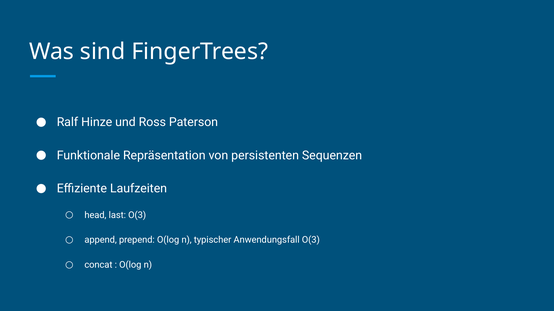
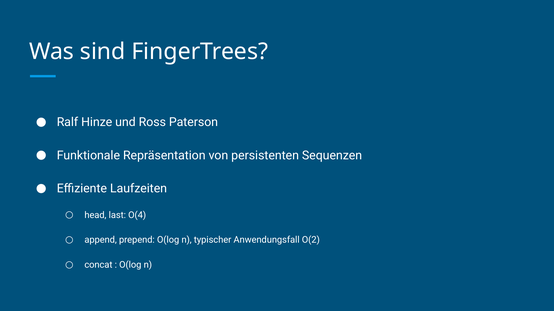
last O(3: O(3 -> O(4
Anwendungsfall O(3: O(3 -> O(2
